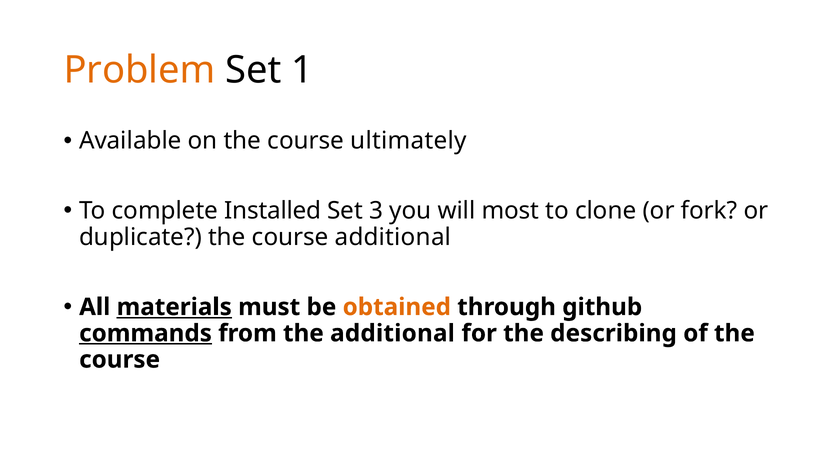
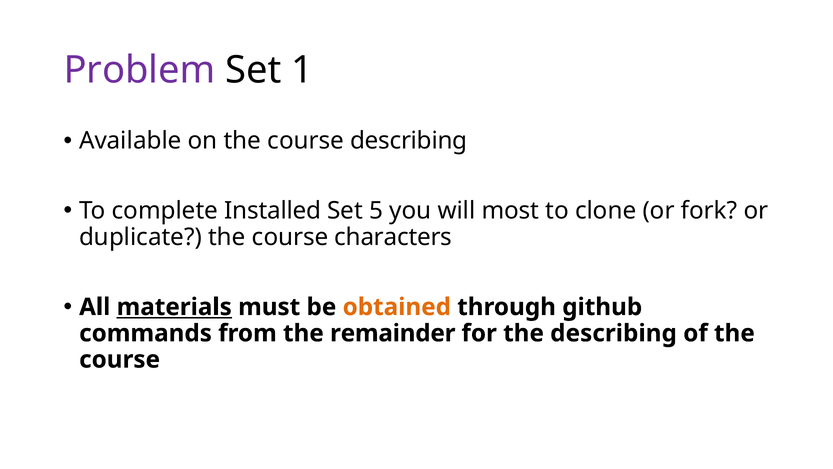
Problem colour: orange -> purple
course ultimately: ultimately -> describing
3: 3 -> 5
course additional: additional -> characters
commands underline: present -> none
the additional: additional -> remainder
